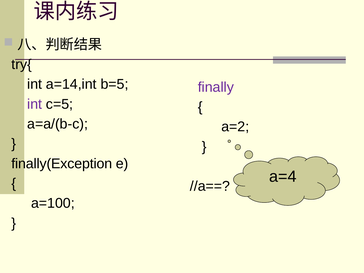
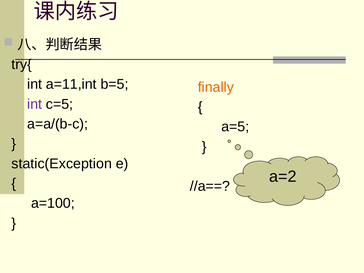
a=14,int: a=14,int -> a=11,int
finally colour: purple -> orange
a=2: a=2 -> a=5
finally(Exception: finally(Exception -> static(Exception
a=4: a=4 -> a=2
